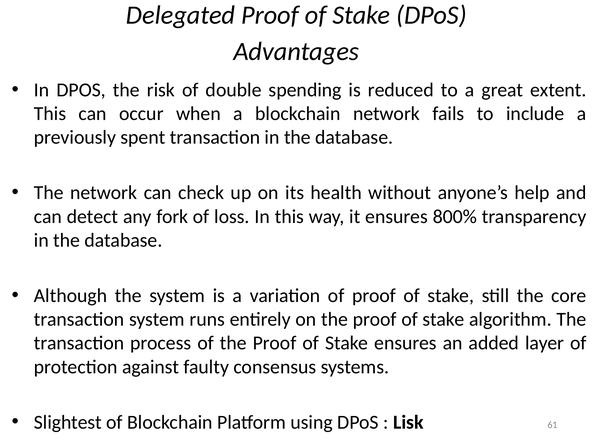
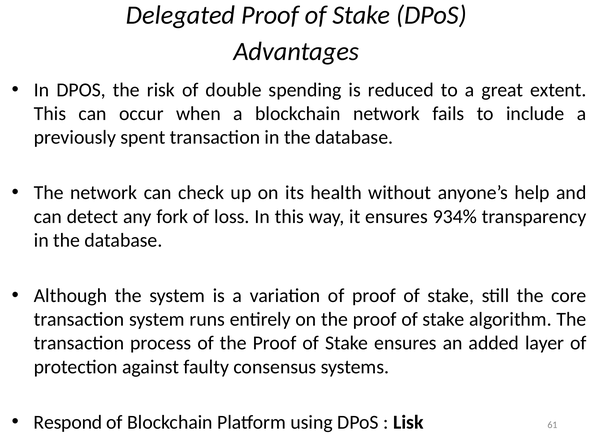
800%: 800% -> 934%
Slightest: Slightest -> Respond
